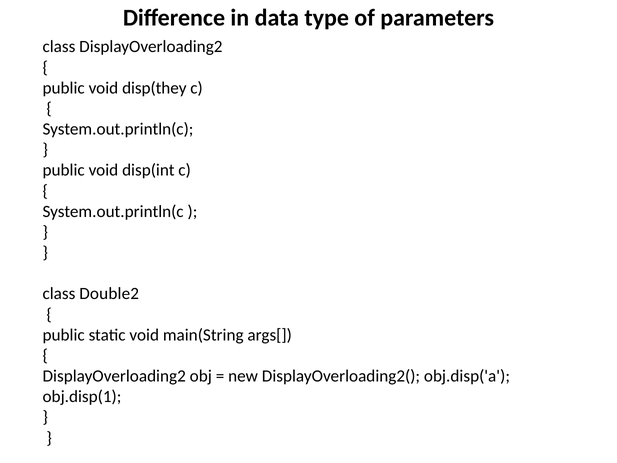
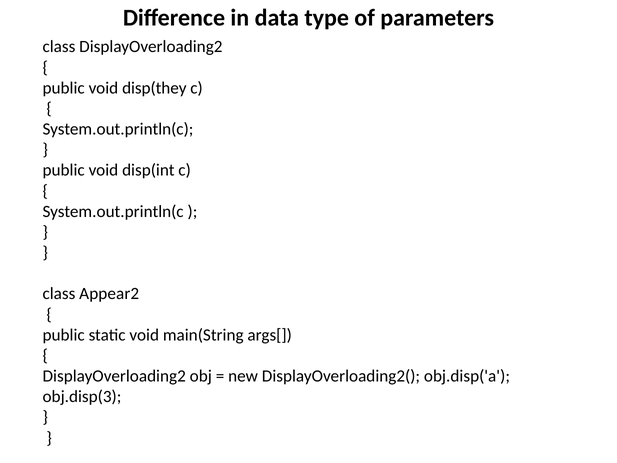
Double2: Double2 -> Appear2
obj.disp(1: obj.disp(1 -> obj.disp(3
